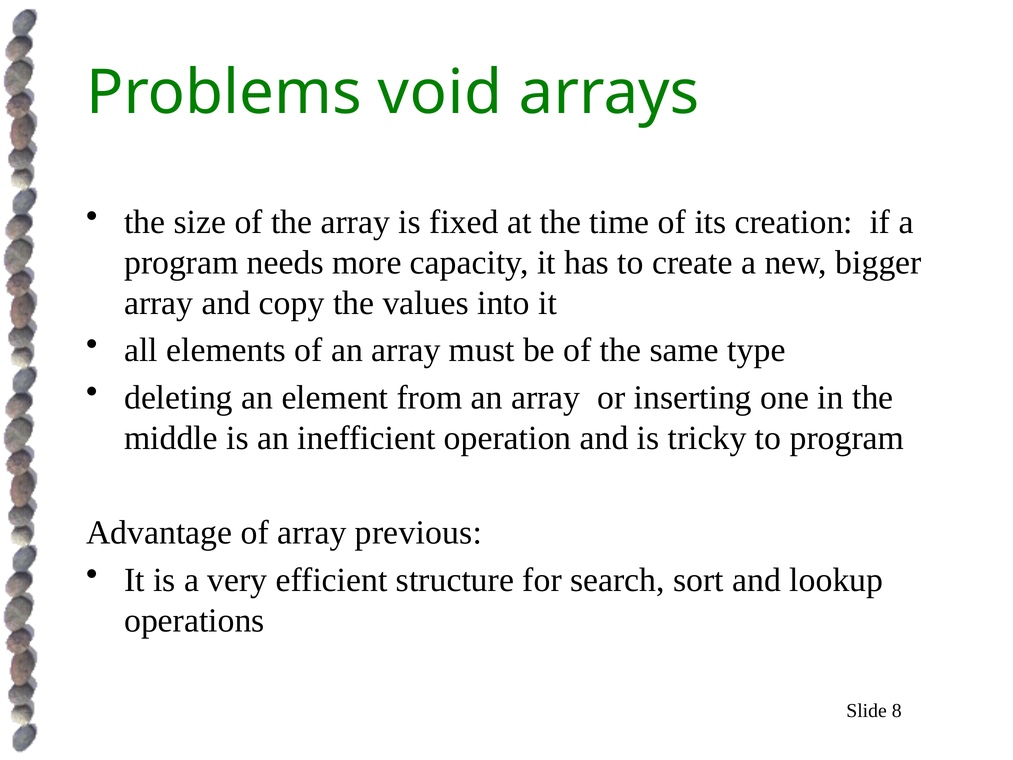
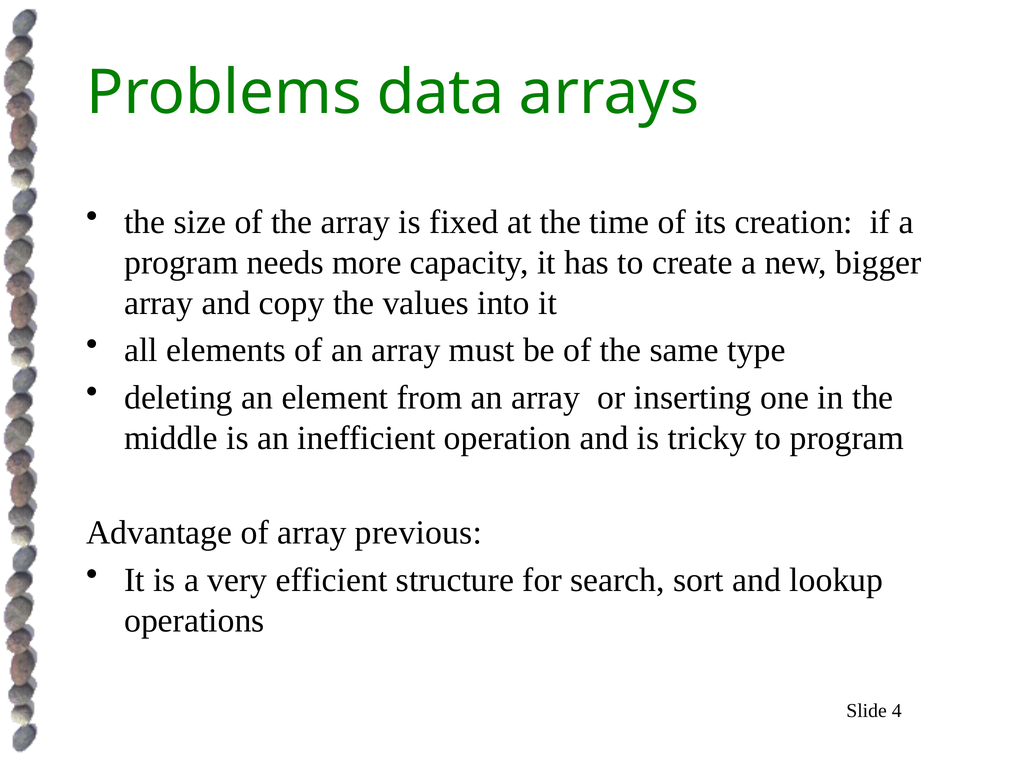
void: void -> data
8: 8 -> 4
